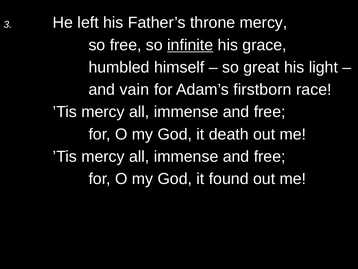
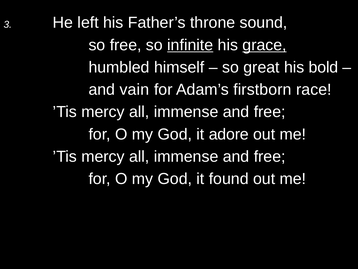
throne mercy: mercy -> sound
grace underline: none -> present
light: light -> bold
death: death -> adore
